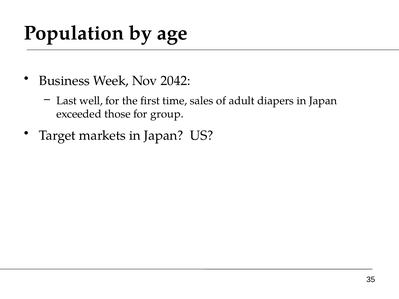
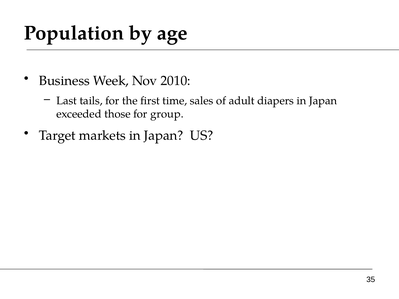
2042: 2042 -> 2010
well: well -> tails
